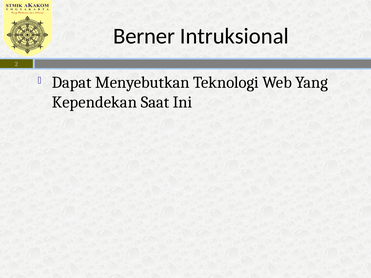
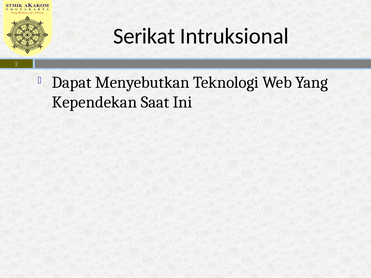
Berner: Berner -> Serikat
